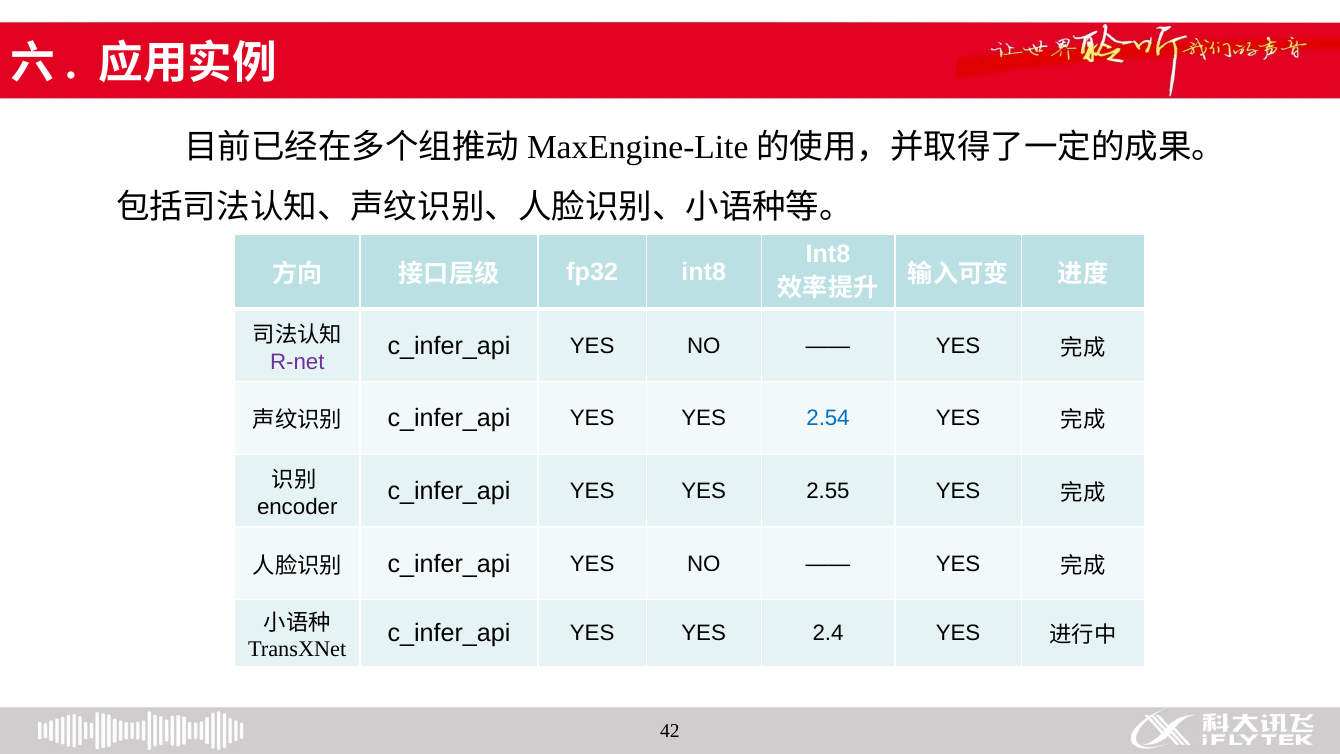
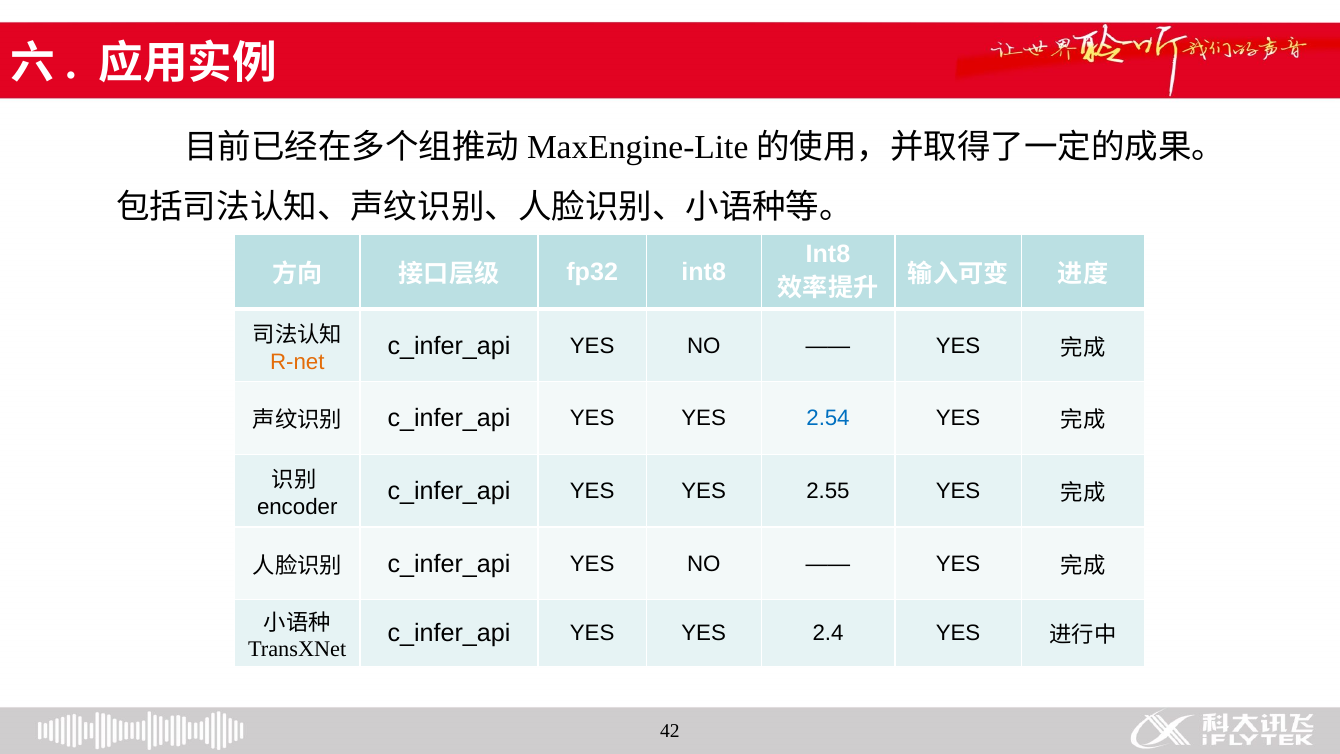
R-net colour: purple -> orange
